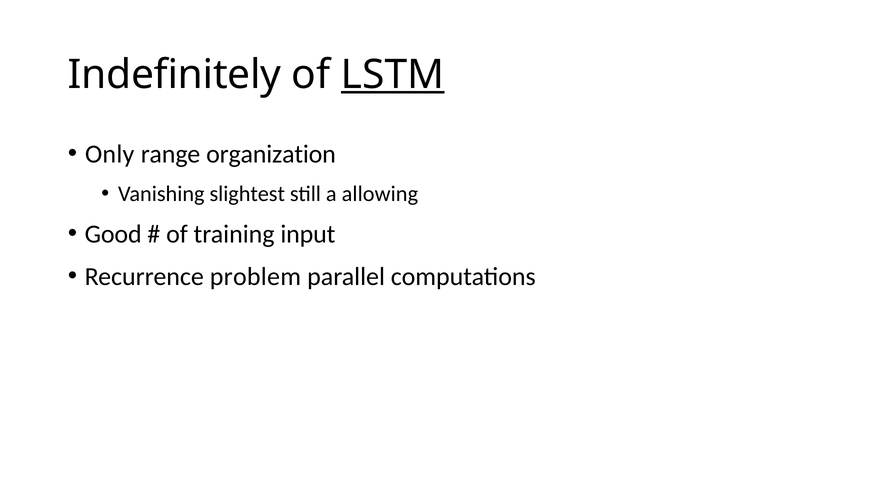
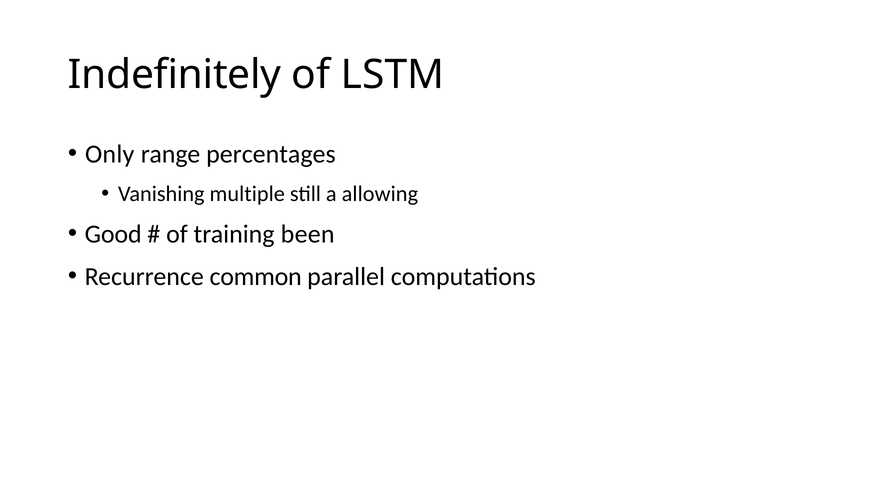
LSTM underline: present -> none
organization: organization -> percentages
slightest: slightest -> multiple
input: input -> been
problem: problem -> common
